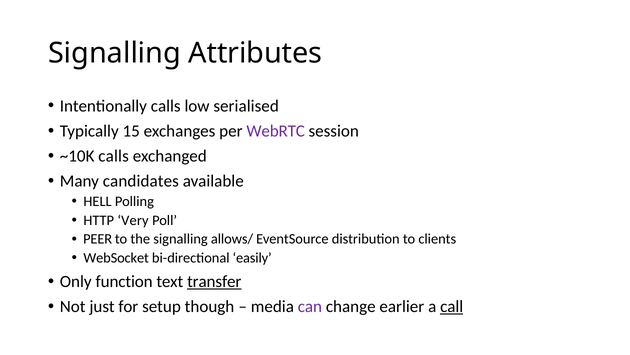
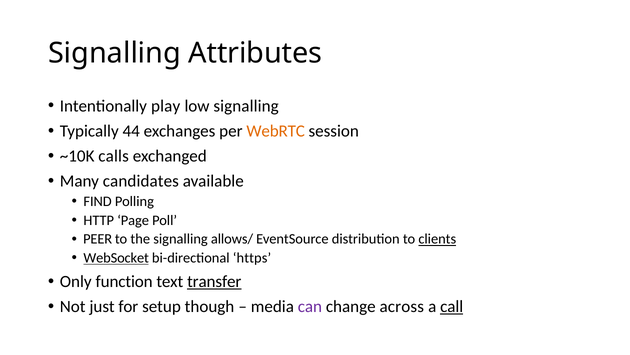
Intentionally calls: calls -> play
low serialised: serialised -> signalling
15: 15 -> 44
WebRTC colour: purple -> orange
HELL: HELL -> FIND
Very: Very -> Page
clients underline: none -> present
WebSocket underline: none -> present
easily: easily -> https
earlier: earlier -> across
